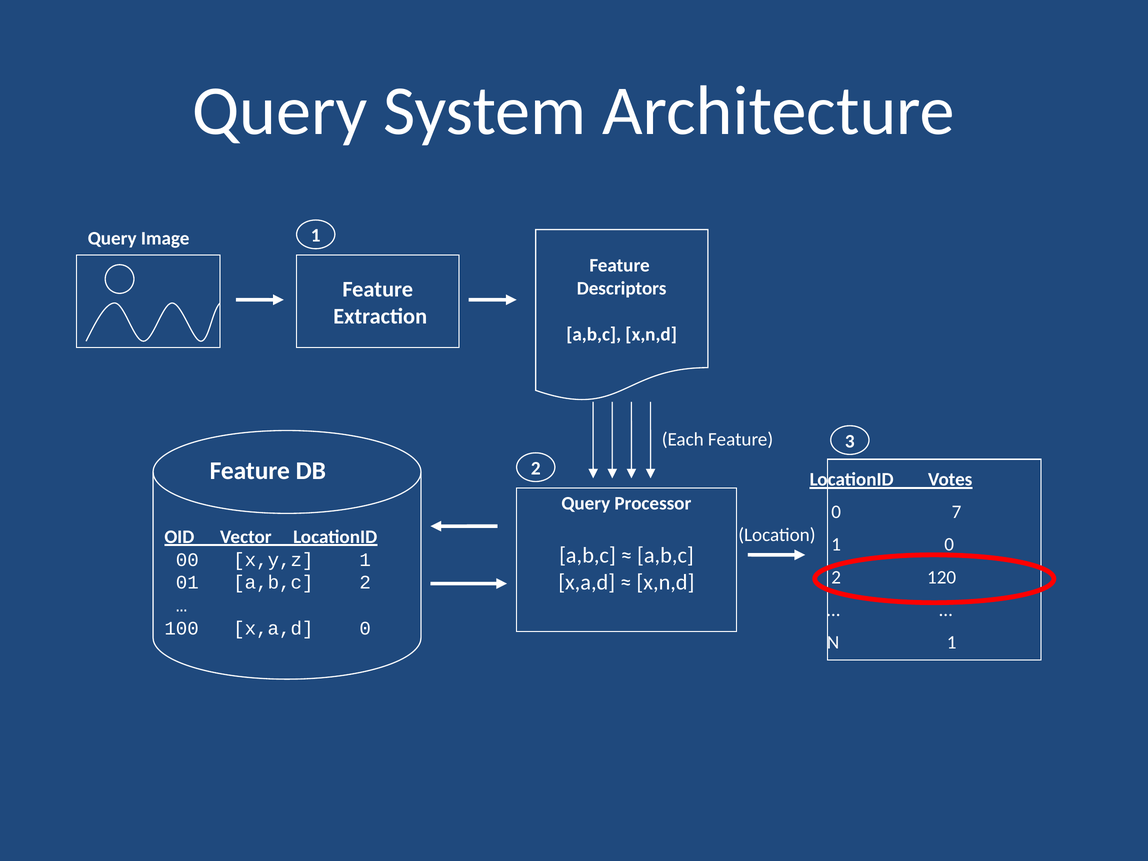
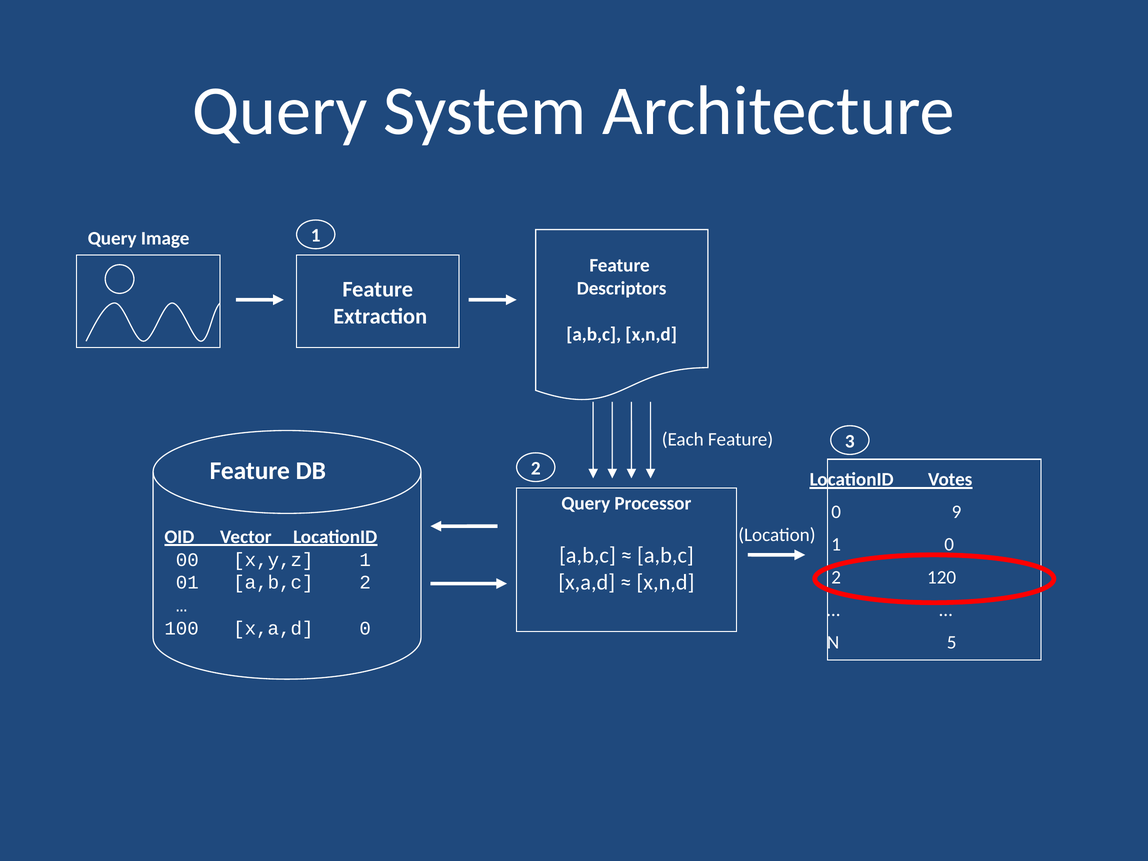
7: 7 -> 9
N 1: 1 -> 5
